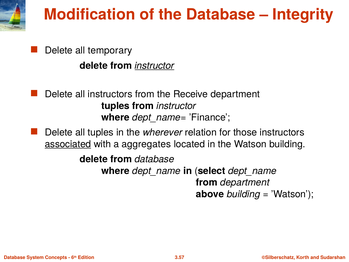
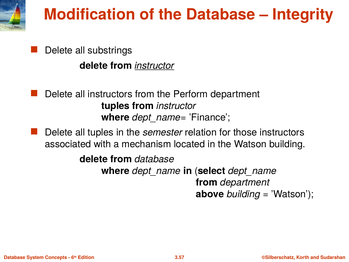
temporary: temporary -> substrings
Receive: Receive -> Perform
wherever: wherever -> semester
associated underline: present -> none
aggregates: aggregates -> mechanism
